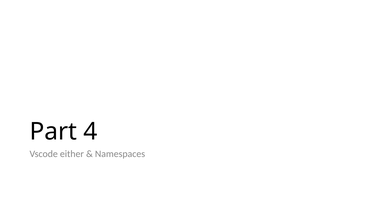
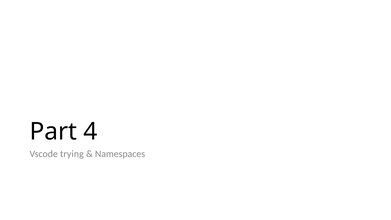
either: either -> trying
